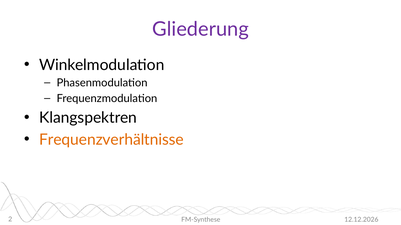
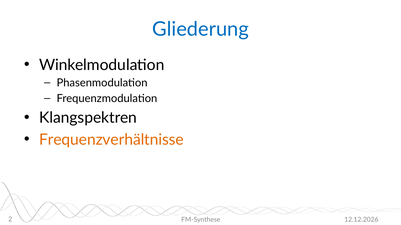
Gliederung colour: purple -> blue
